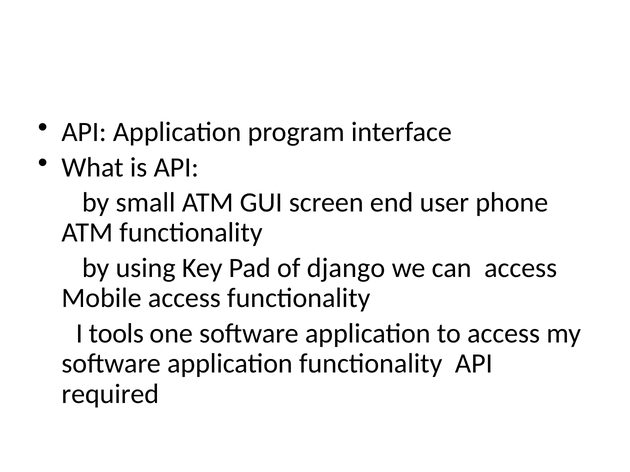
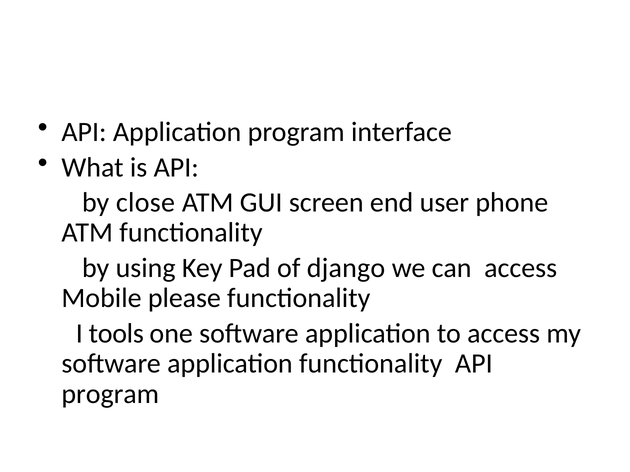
small: small -> close
Mobile access: access -> please
required at (110, 394): required -> program
